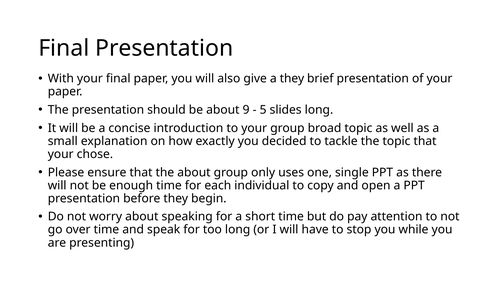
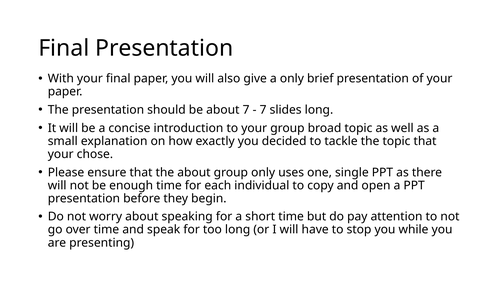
a they: they -> only
about 9: 9 -> 7
5 at (263, 110): 5 -> 7
